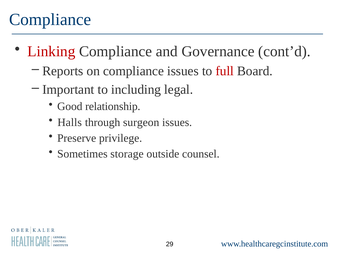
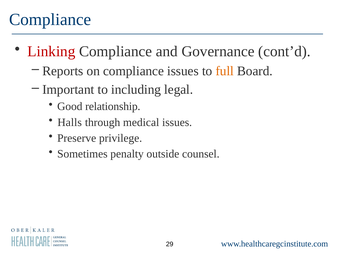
full colour: red -> orange
surgeon: surgeon -> medical
storage: storage -> penalty
